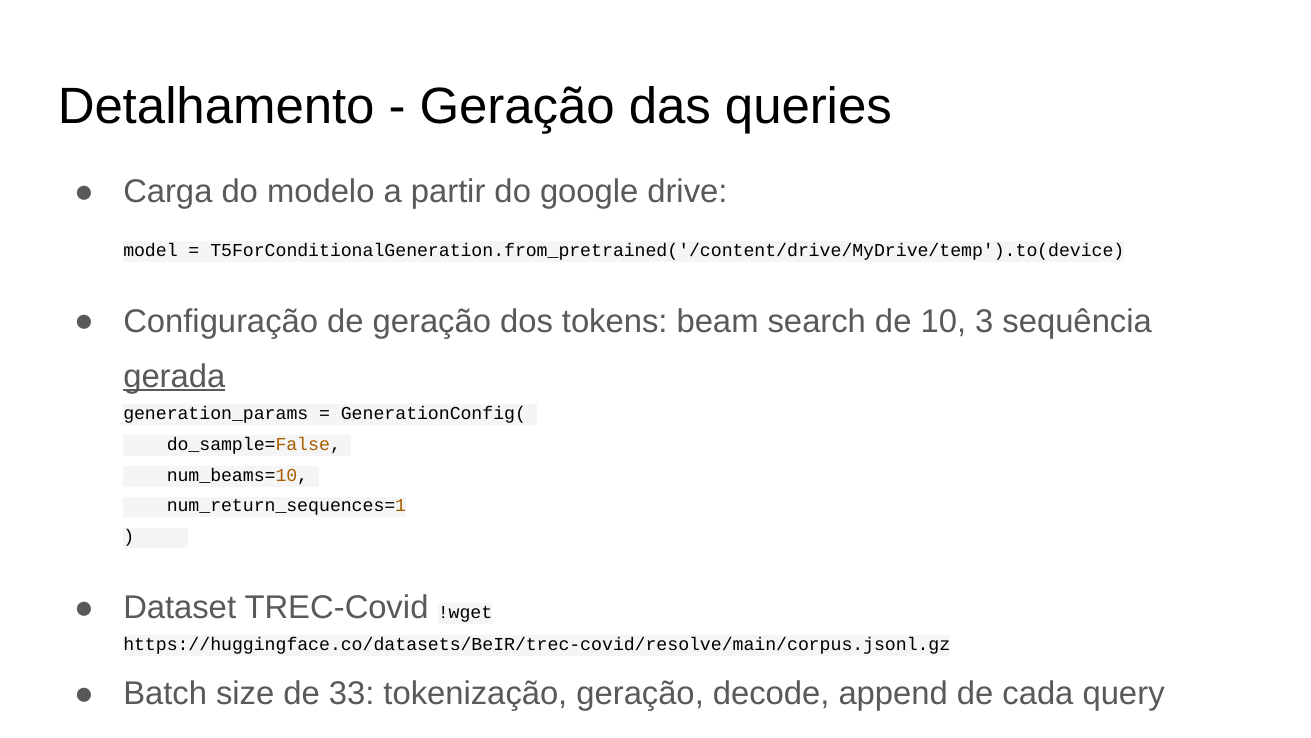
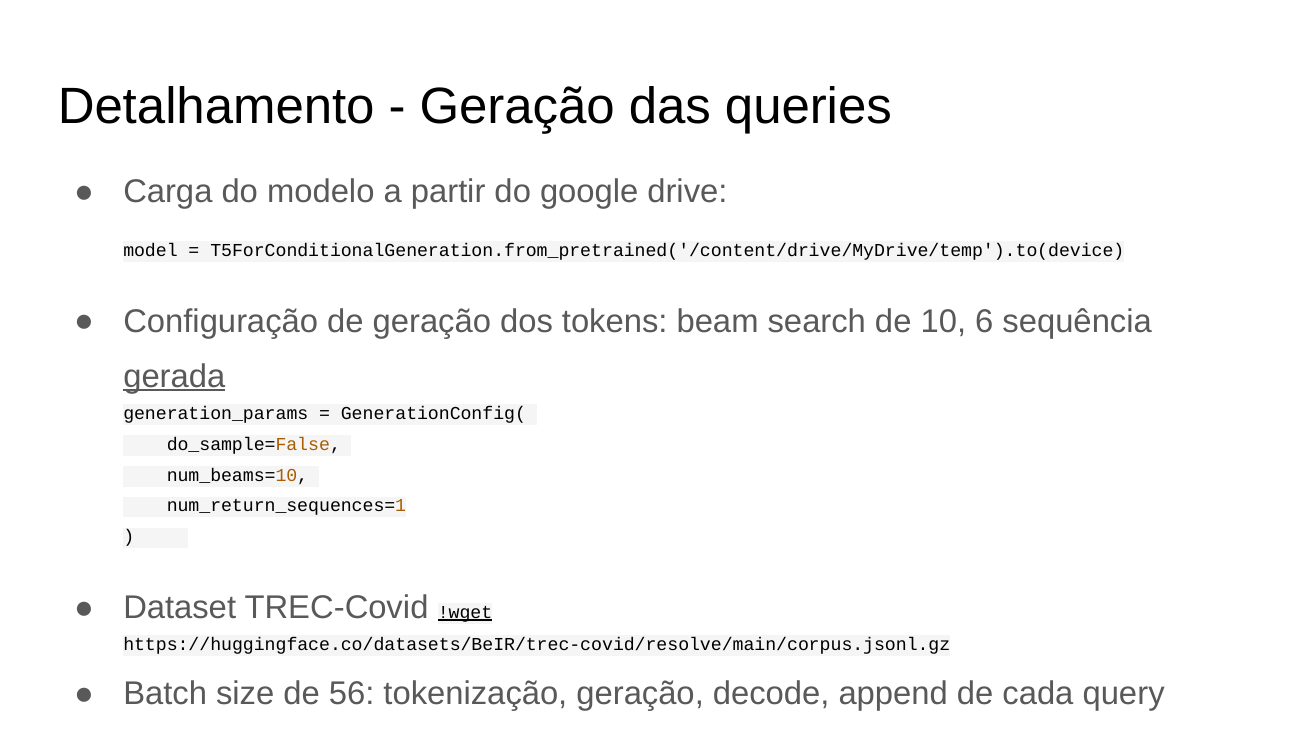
3: 3 -> 6
!wget underline: none -> present
33: 33 -> 56
